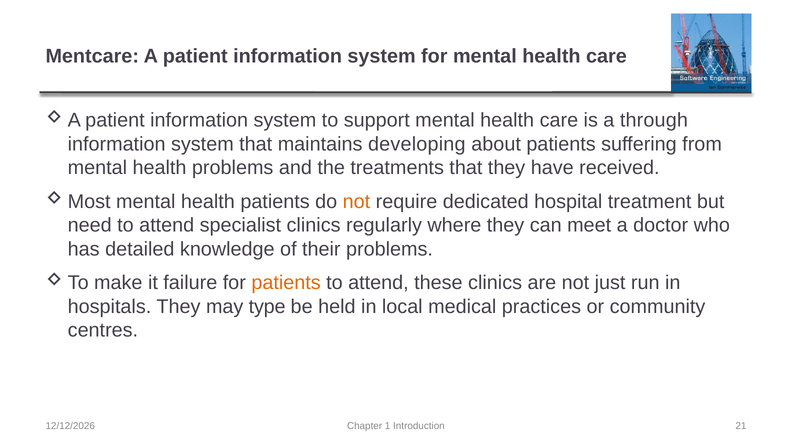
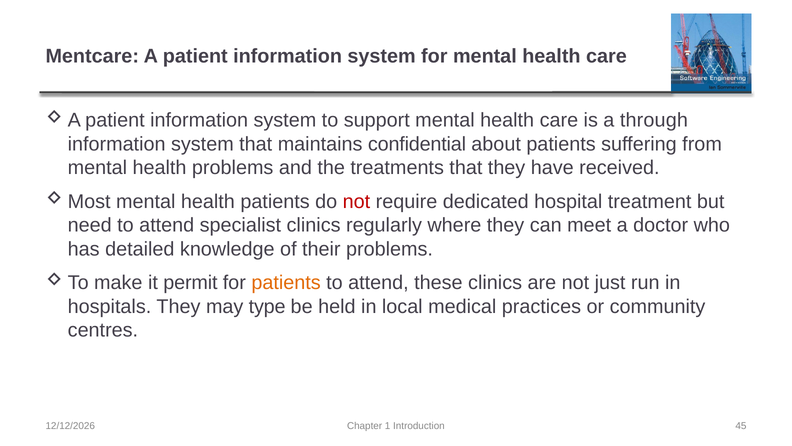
developing: developing -> confidential
not at (356, 201) colour: orange -> red
failure: failure -> permit
21: 21 -> 45
